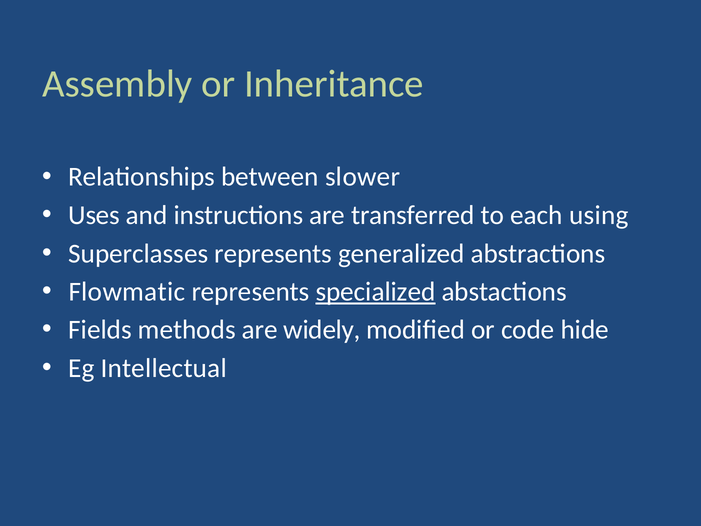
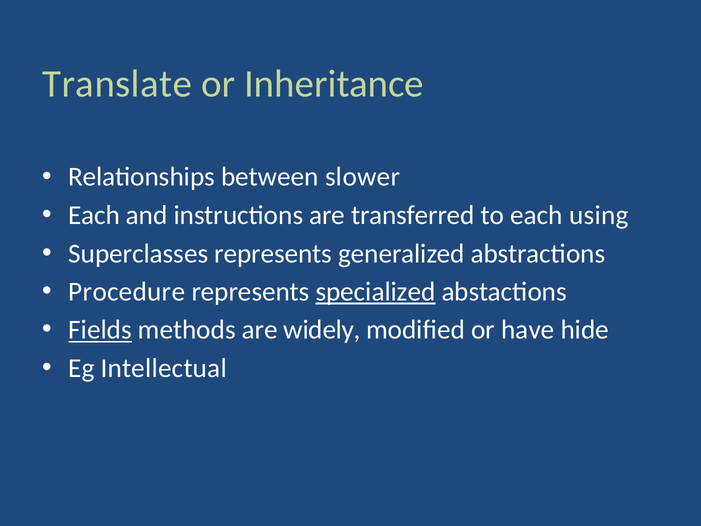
Assembly: Assembly -> Translate
Uses at (94, 215): Uses -> Each
Flowmatic: Flowmatic -> Procedure
Fields underline: none -> present
code: code -> have
